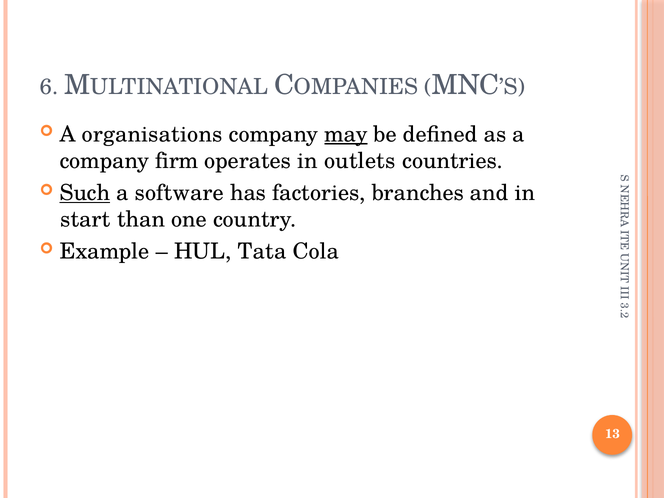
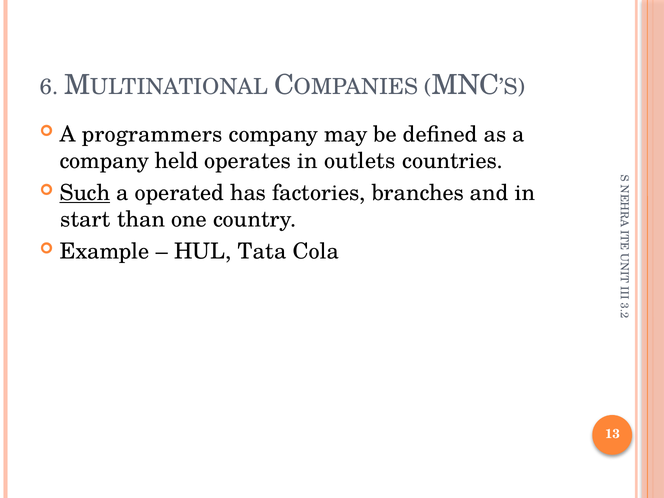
organisations: organisations -> programmers
may underline: present -> none
firm: firm -> held
software: software -> operated
